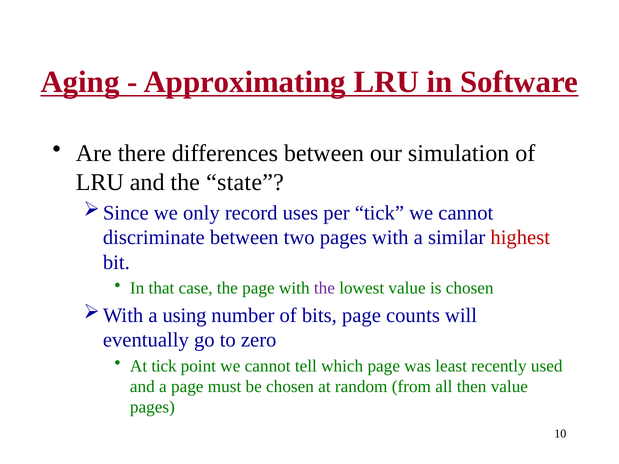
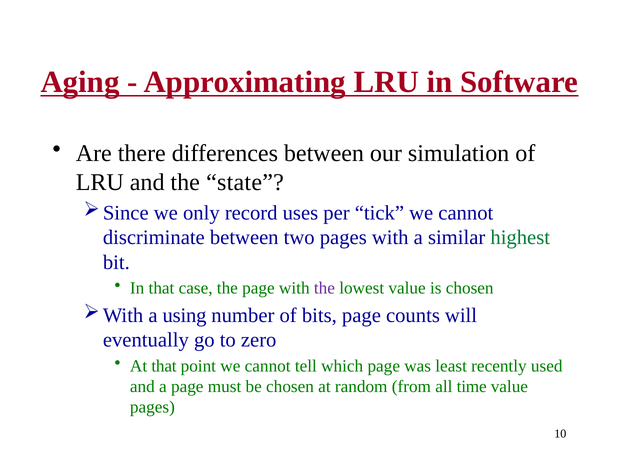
highest colour: red -> green
At tick: tick -> that
then: then -> time
